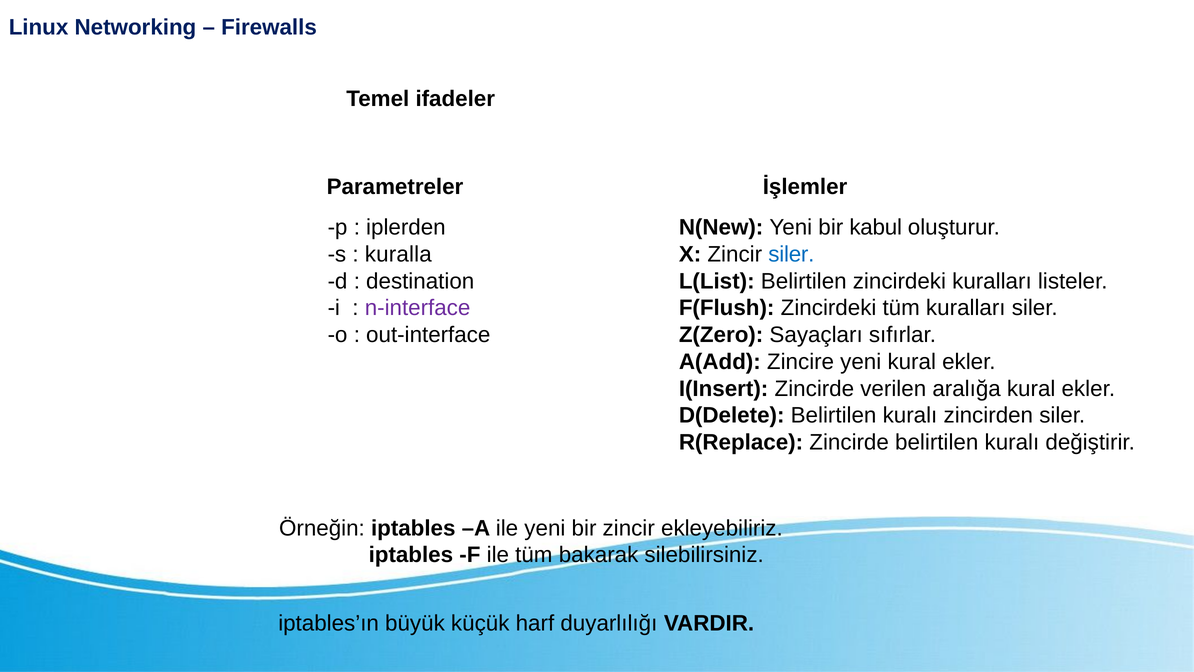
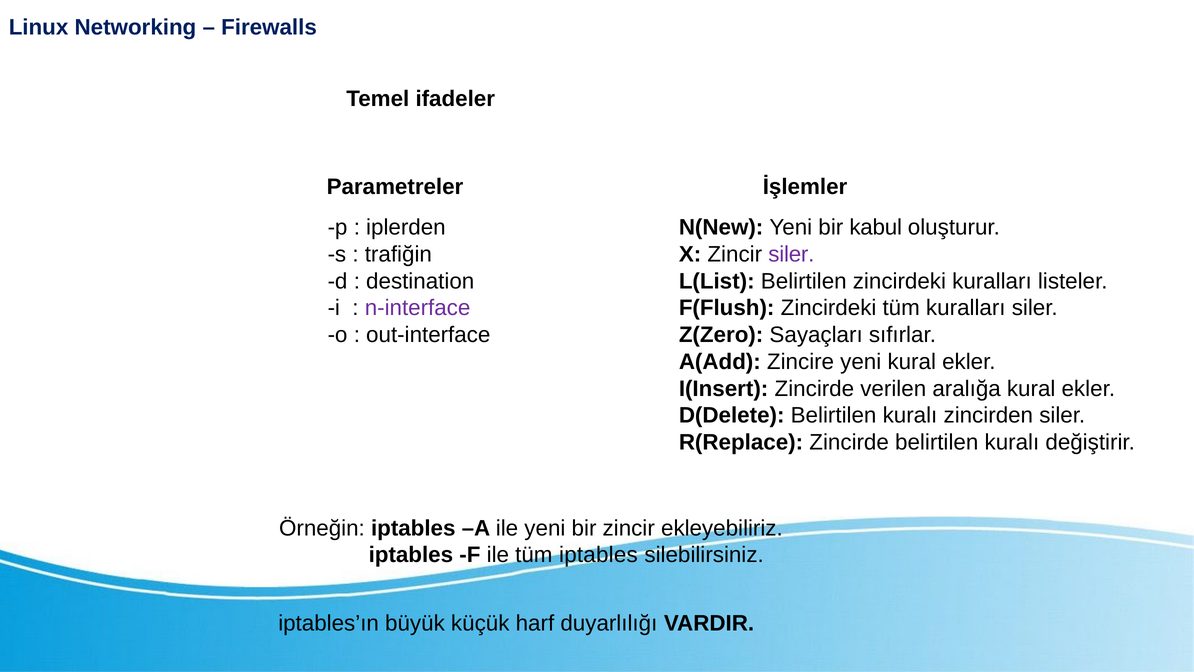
kuralla: kuralla -> trafiğin
siler at (791, 254) colour: blue -> purple
tüm bakarak: bakarak -> iptables
